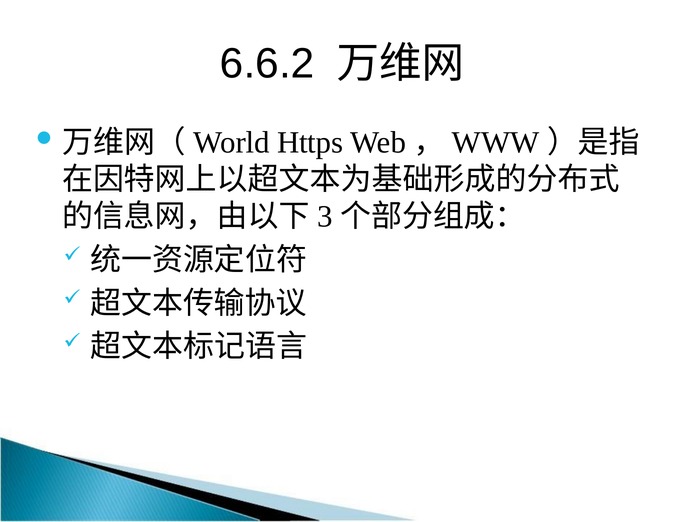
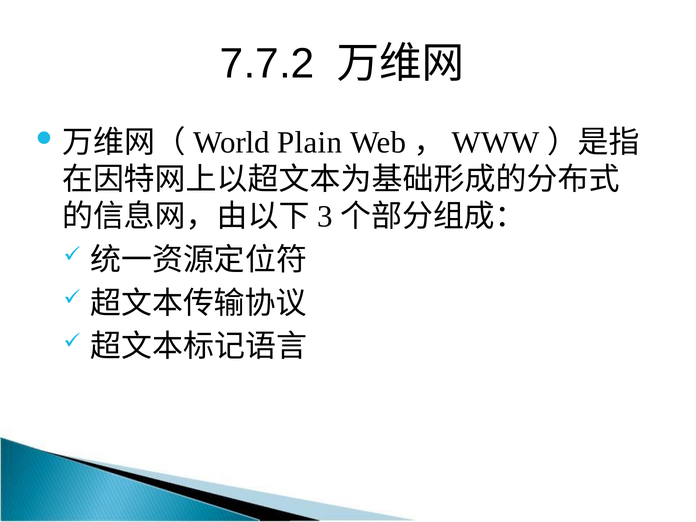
6.6.2: 6.6.2 -> 7.7.2
Https: Https -> Plain
